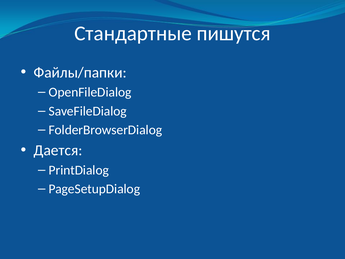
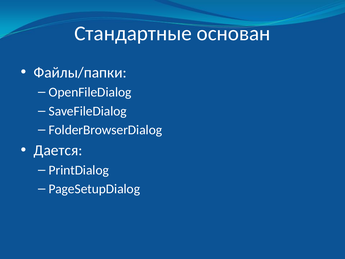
пишутся: пишутся -> основан
